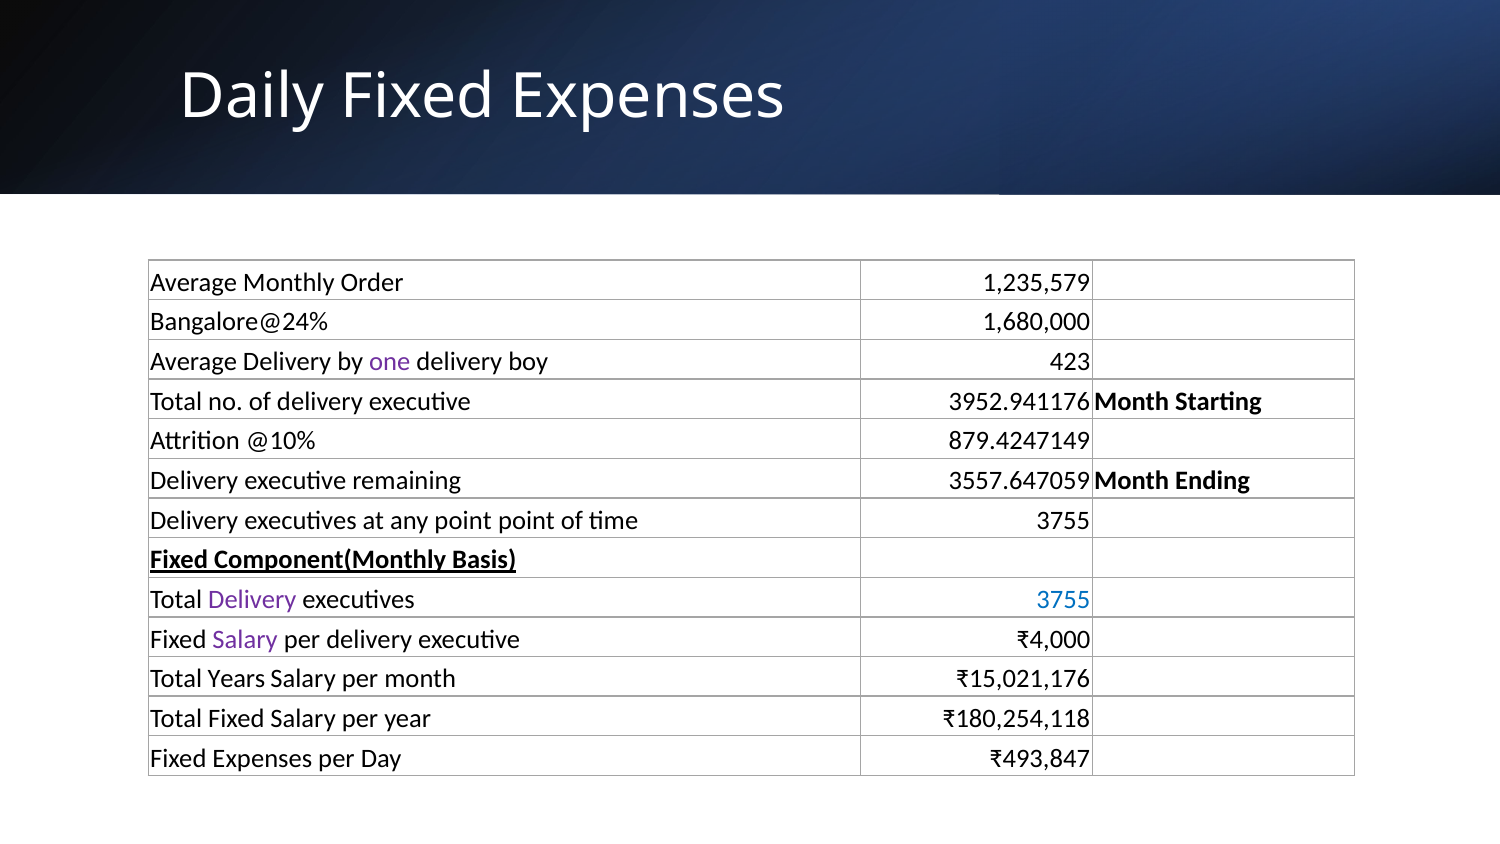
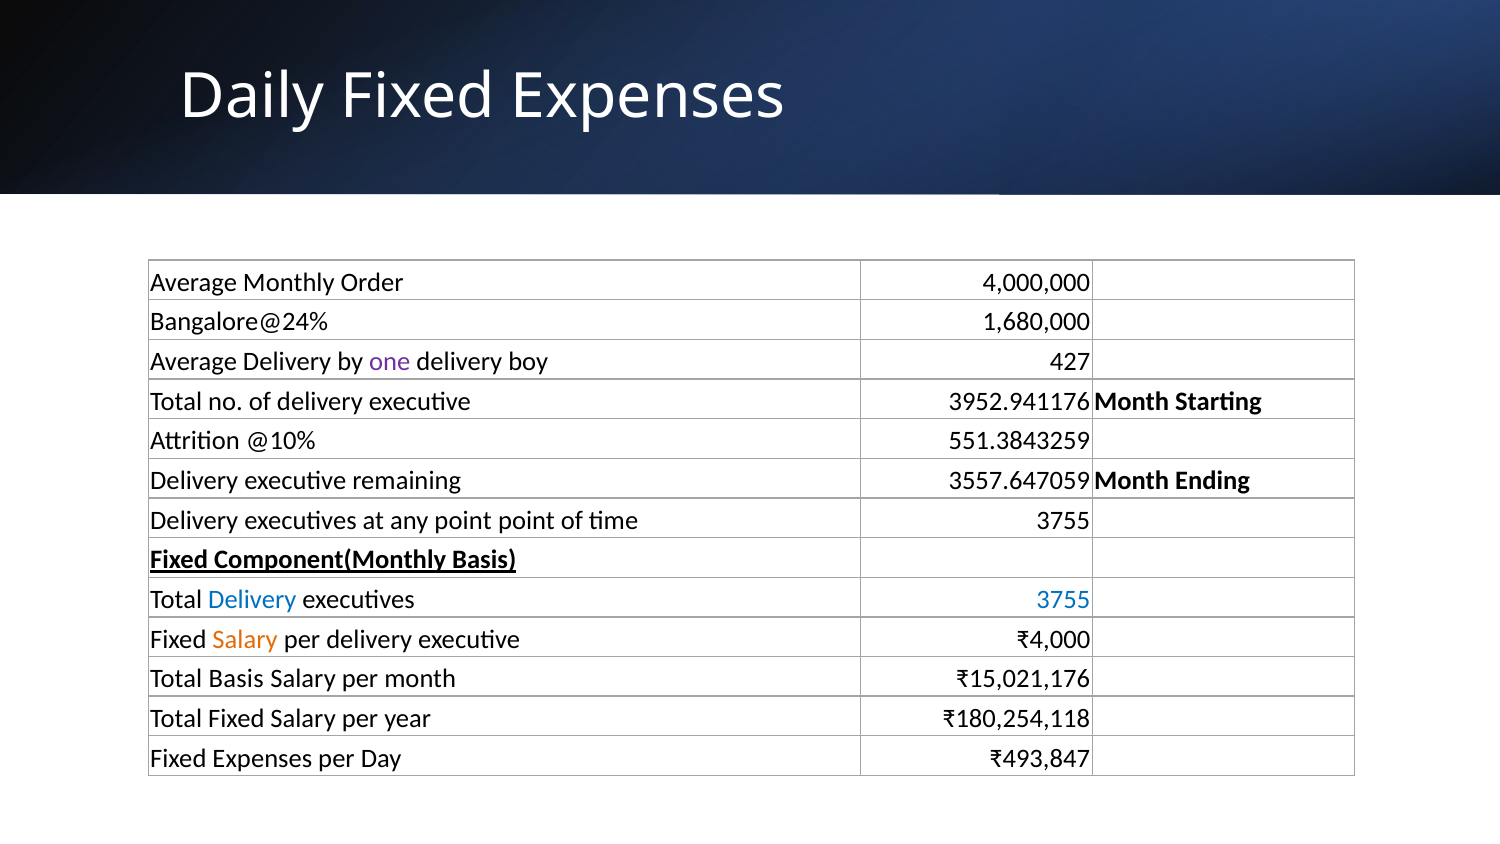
1,235,579: 1,235,579 -> 4,000,000
423: 423 -> 427
879.4247149: 879.4247149 -> 551.3843259
Delivery at (252, 599) colour: purple -> blue
Salary at (245, 639) colour: purple -> orange
Total Years: Years -> Basis
